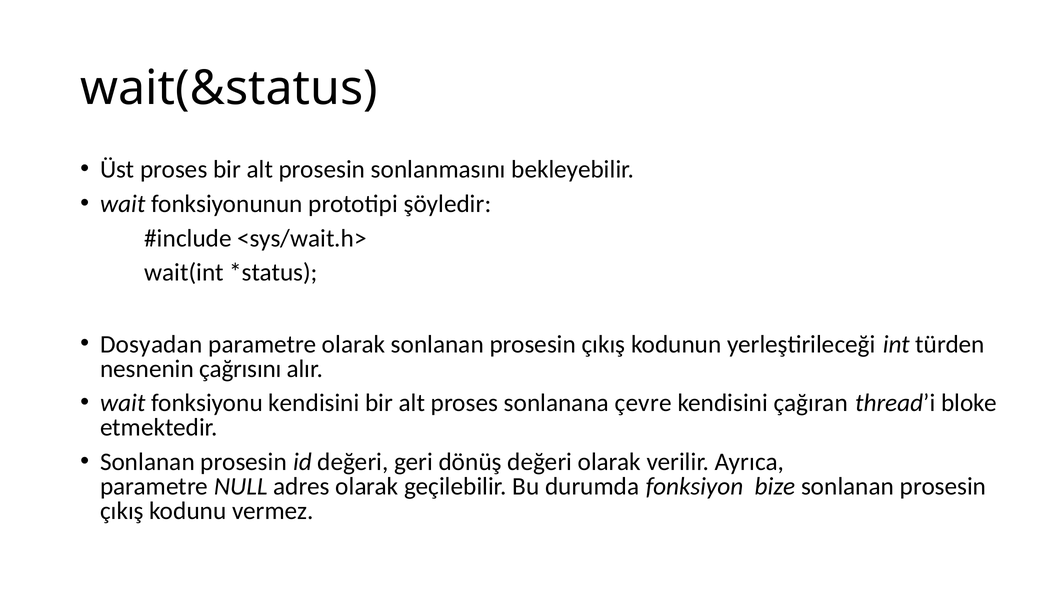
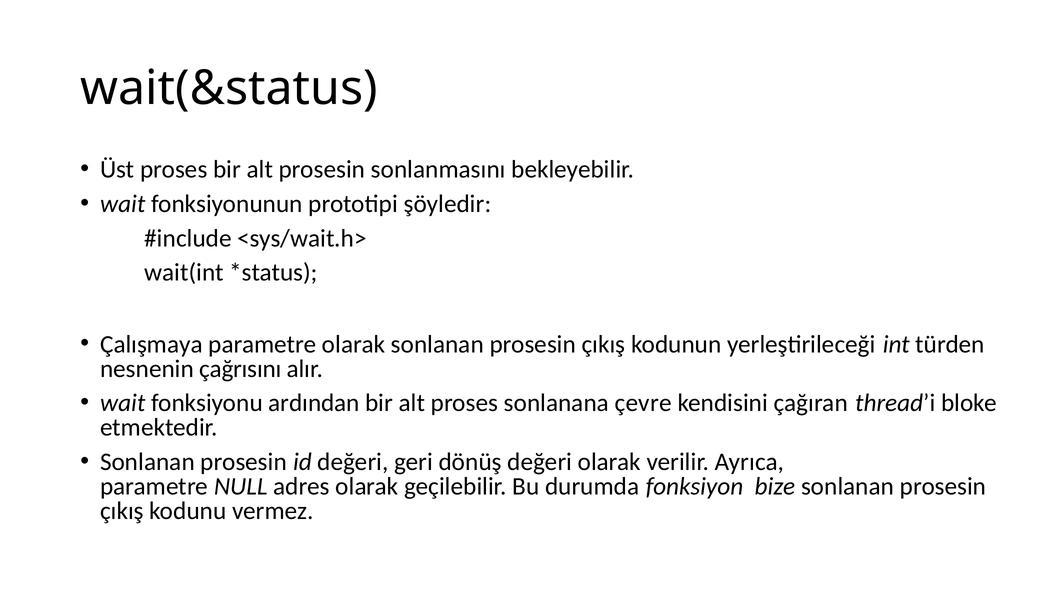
Dosyadan: Dosyadan -> Çalışmaya
fonksiyonu kendisini: kendisini -> ardından
